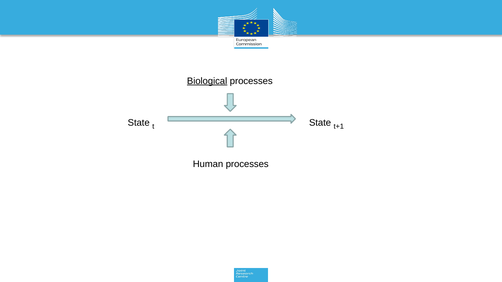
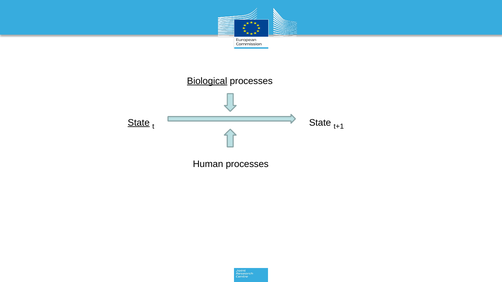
State at (139, 123) underline: none -> present
